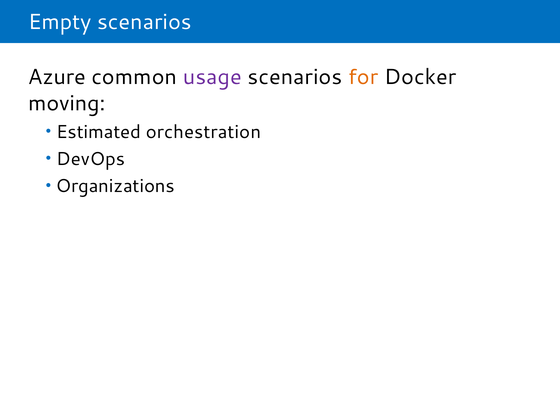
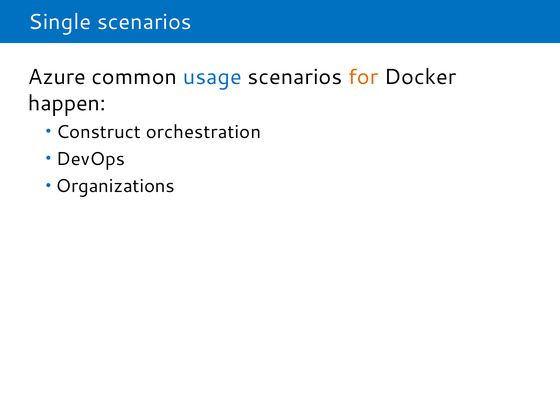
Empty: Empty -> Single
usage colour: purple -> blue
moving: moving -> happen
Estimated: Estimated -> Construct
